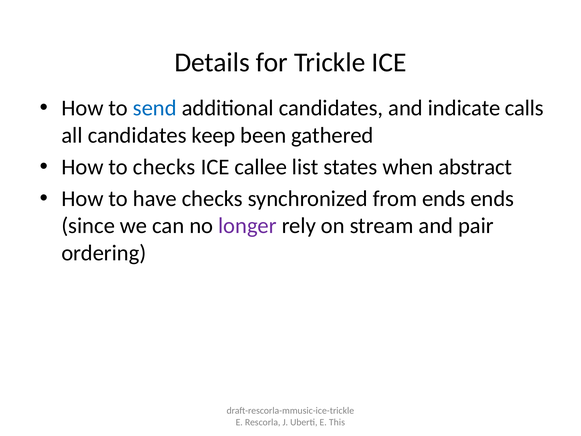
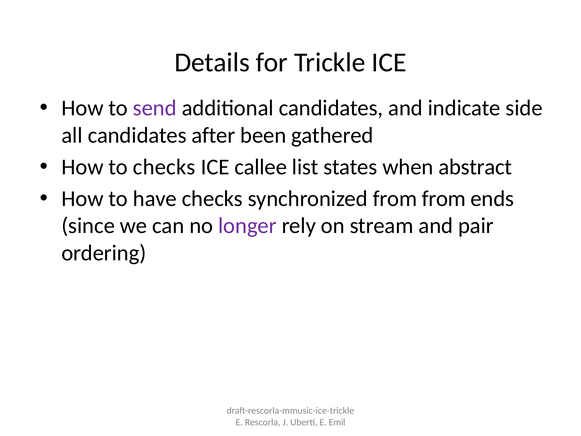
send colour: blue -> purple
calls: calls -> side
keep: keep -> after
from ends: ends -> from
This: This -> Emil
